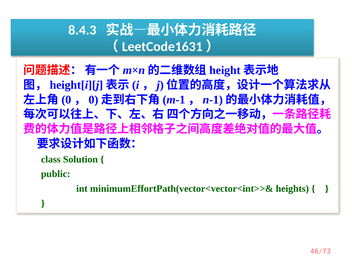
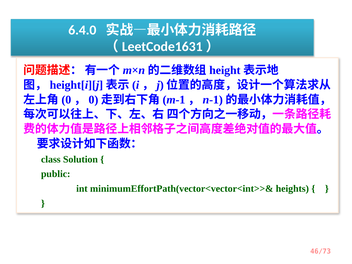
8.4.3: 8.4.3 -> 6.4.0
